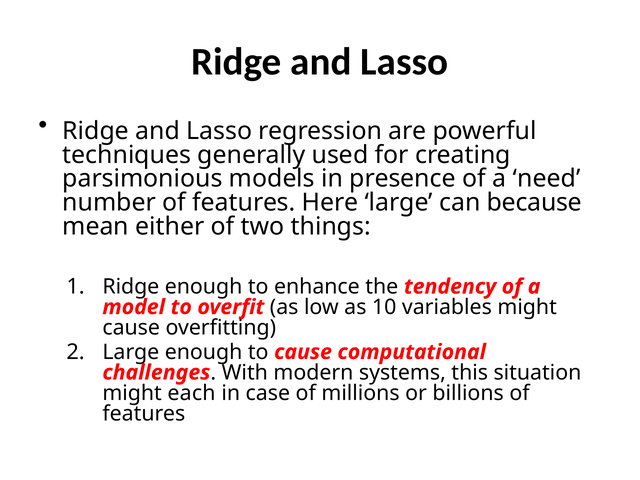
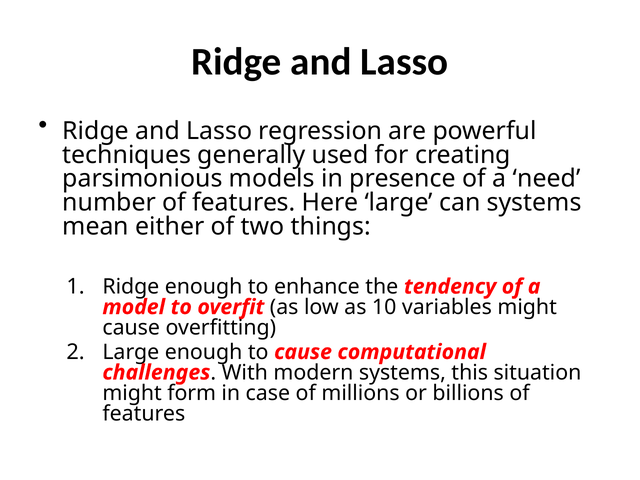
can because: because -> systems
each: each -> form
